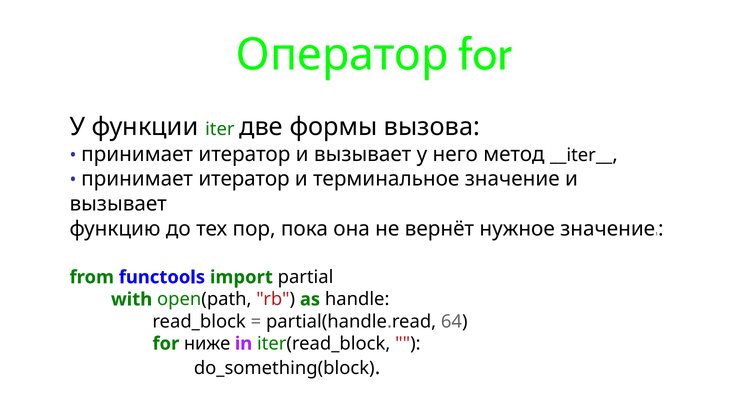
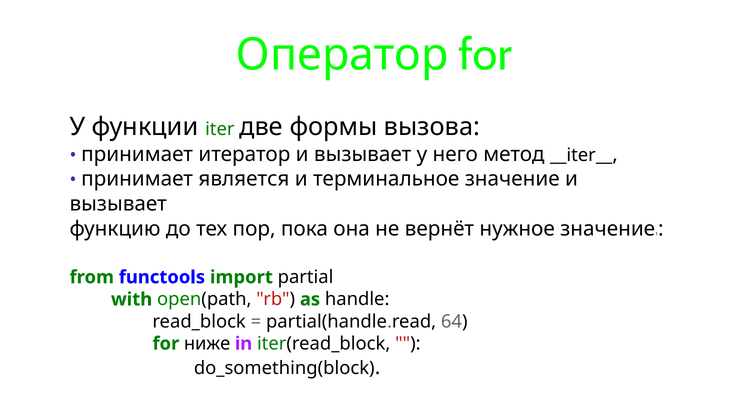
итератор at (244, 179): итератор -> является
